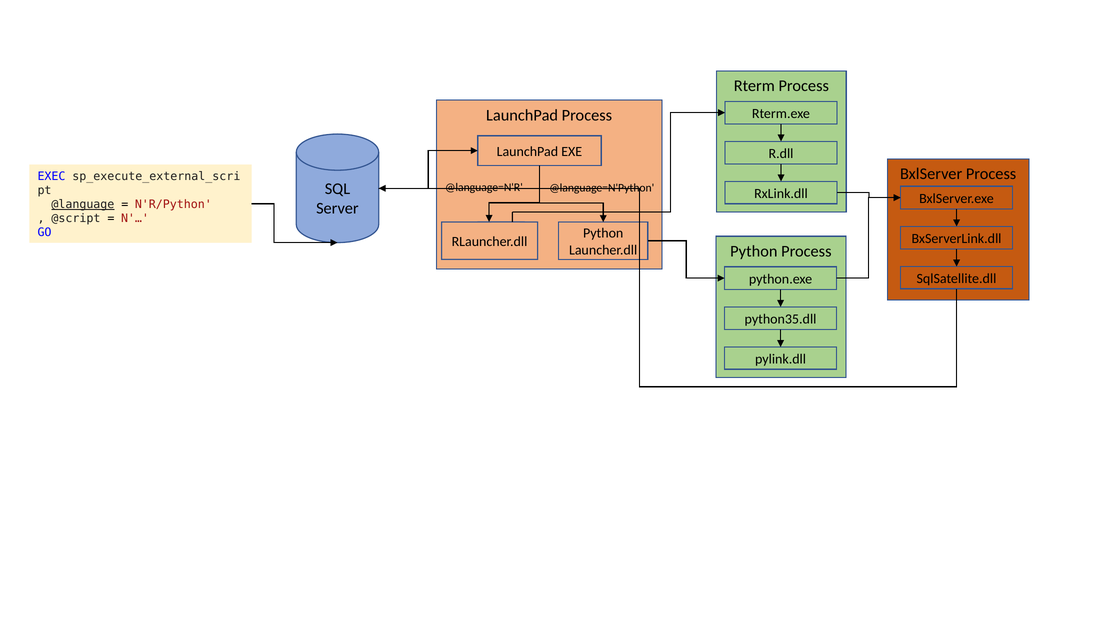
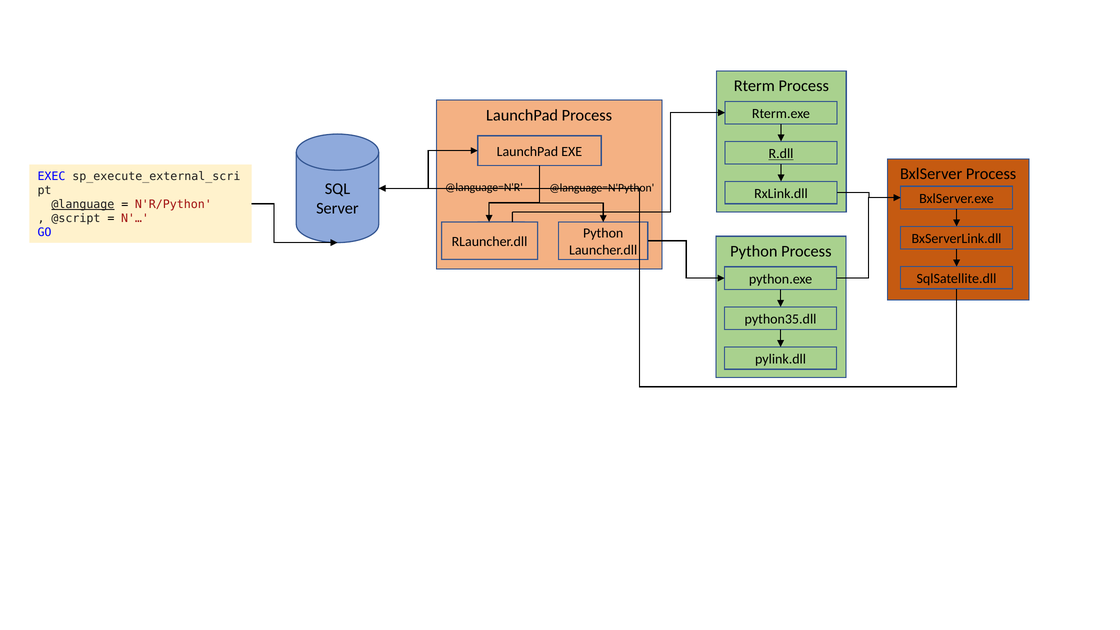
R.dll underline: none -> present
